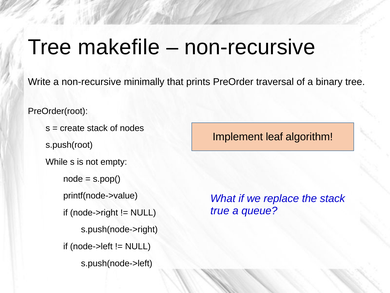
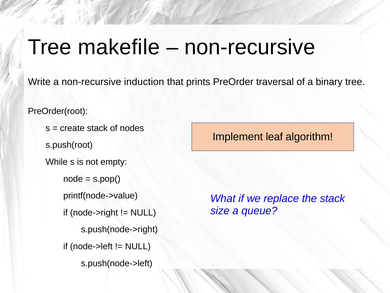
minimally: minimally -> induction
true: true -> size
